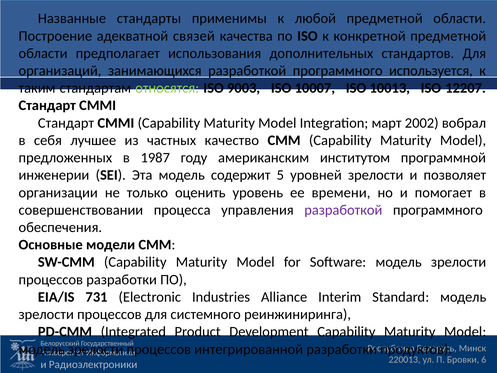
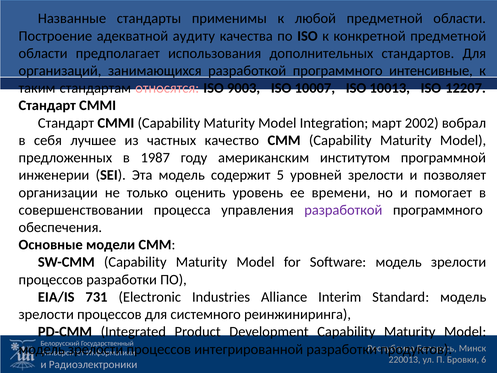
связей: связей -> аудиту
используется: используется -> интенсивные
относятся colour: light green -> pink
